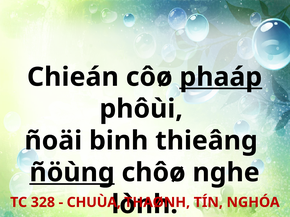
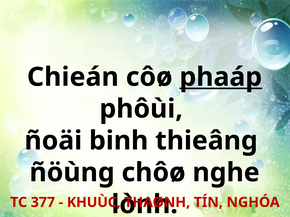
ñöùng underline: present -> none
328: 328 -> 377
CHUÙA: CHUÙA -> KHUÙC
